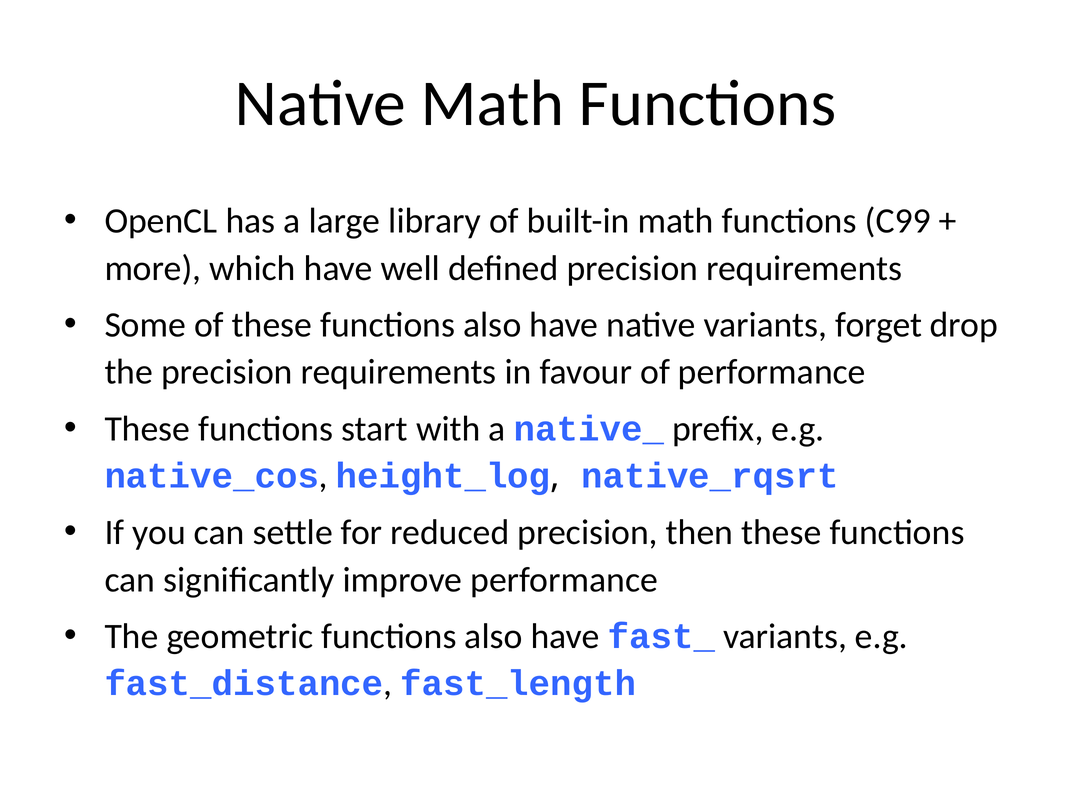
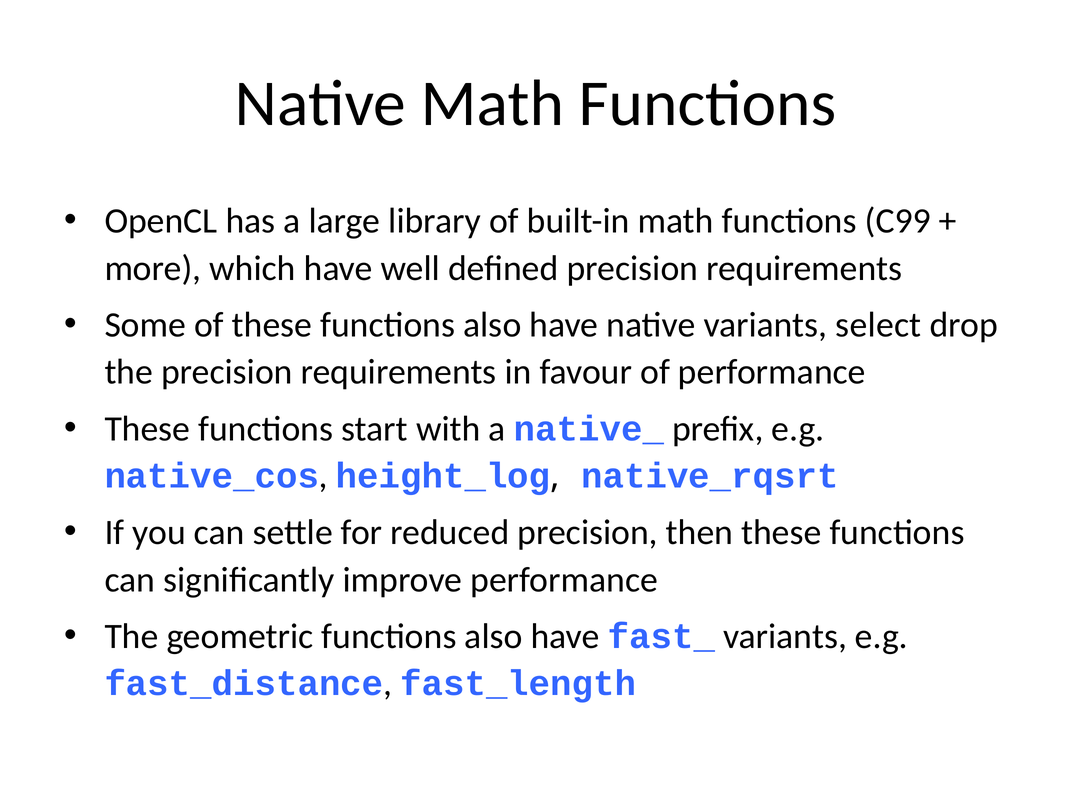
forget: forget -> select
